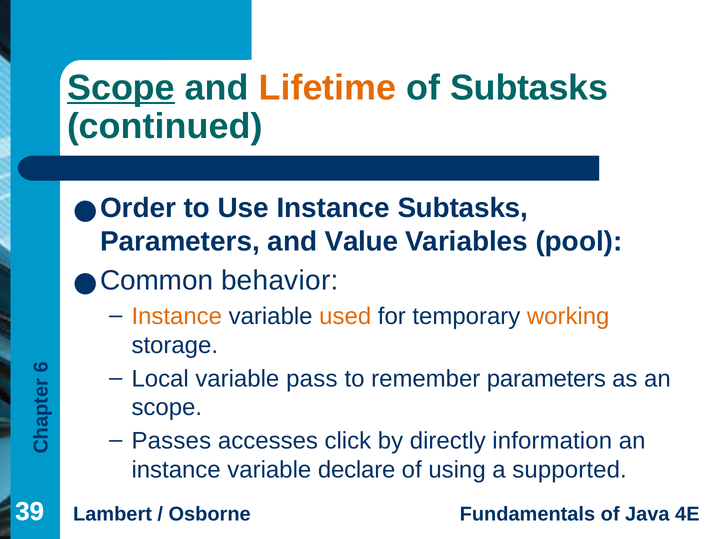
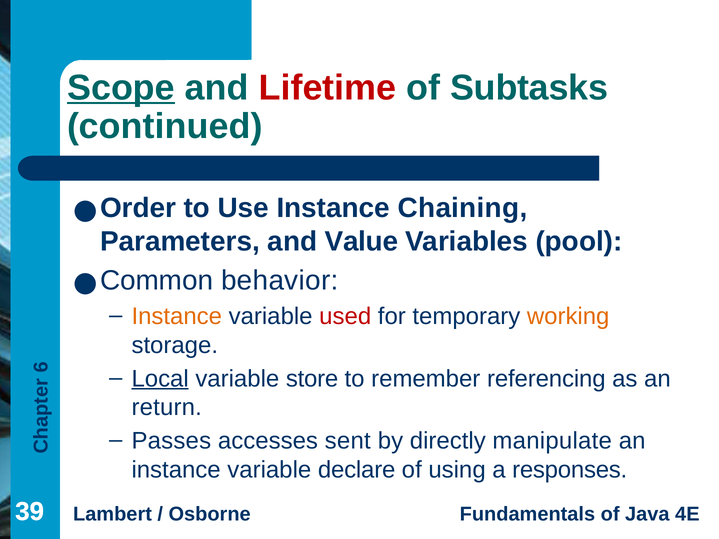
Lifetime colour: orange -> red
Instance Subtasks: Subtasks -> Chaining
used colour: orange -> red
Local underline: none -> present
pass: pass -> store
remember parameters: parameters -> referencing
scope at (167, 408): scope -> return
click: click -> sent
information: information -> manipulate
supported: supported -> responses
